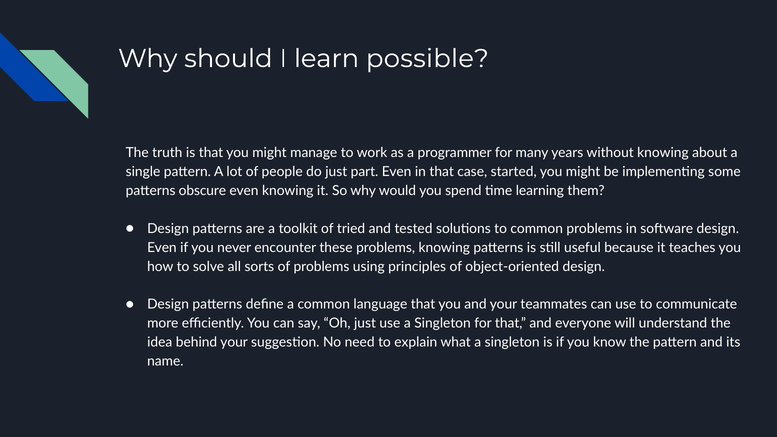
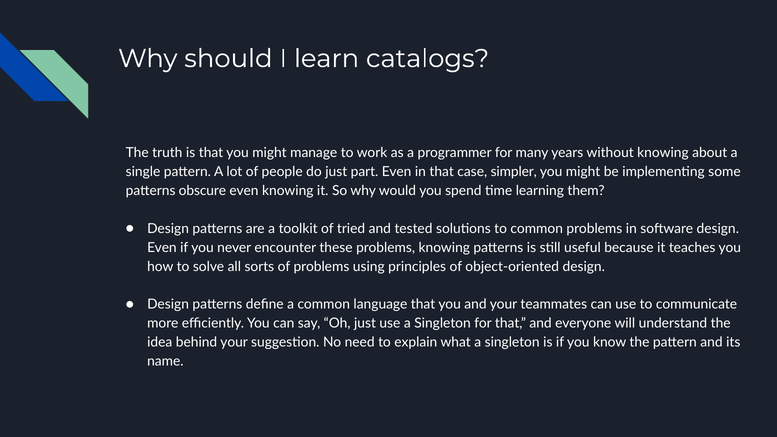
possible: possible -> catalogs
started: started -> simpler
